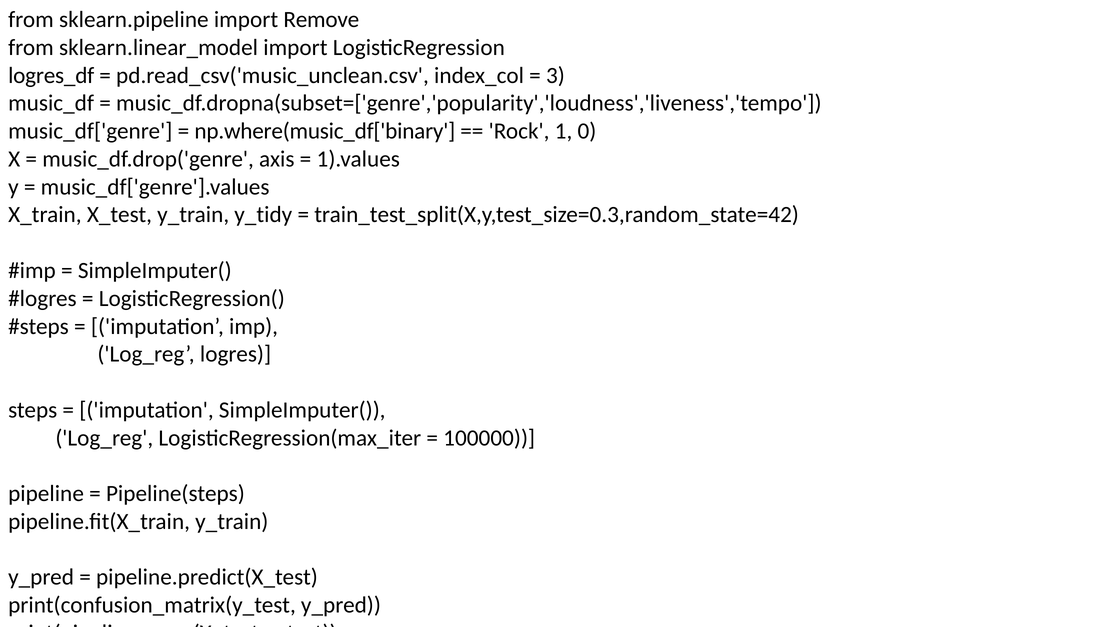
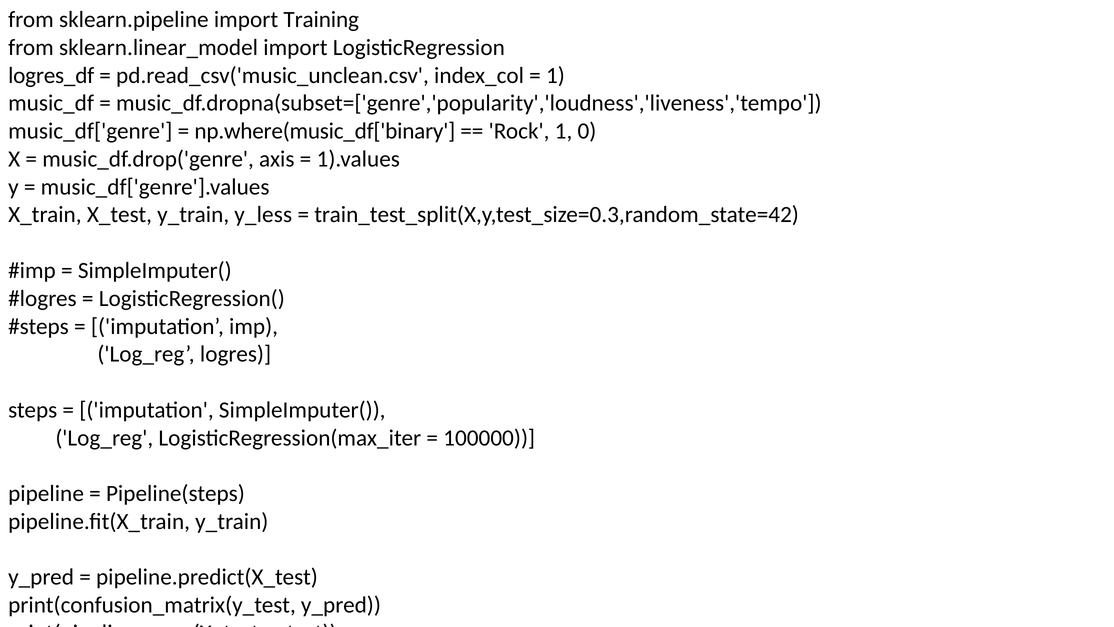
Remove: Remove -> Training
3 at (555, 75): 3 -> 1
y_tidy: y_tidy -> y_less
